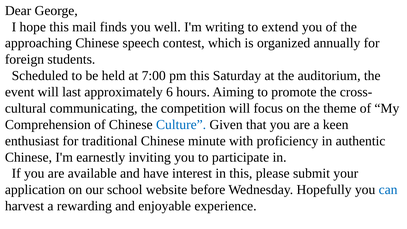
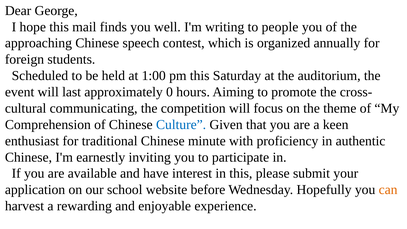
extend: extend -> people
7:00: 7:00 -> 1:00
6: 6 -> 0
can colour: blue -> orange
